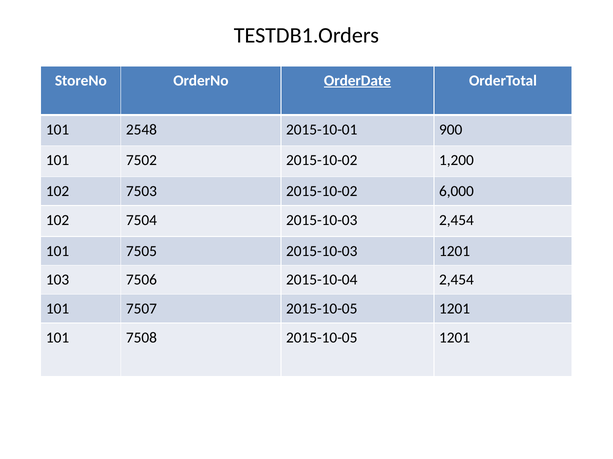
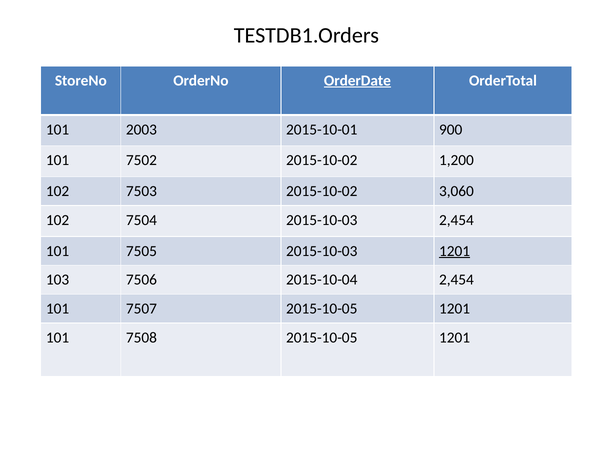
2548: 2548 -> 2003
6,000: 6,000 -> 3,060
1201 at (455, 251) underline: none -> present
